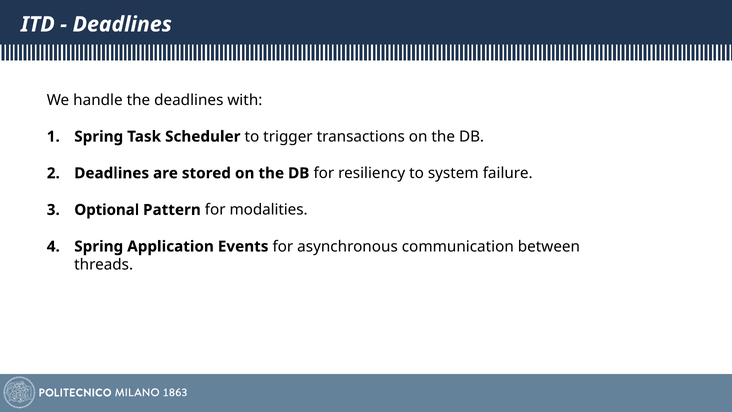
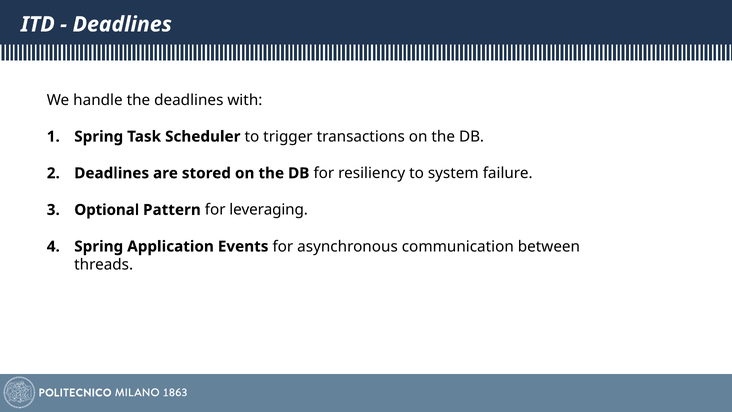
modalities: modalities -> leveraging
